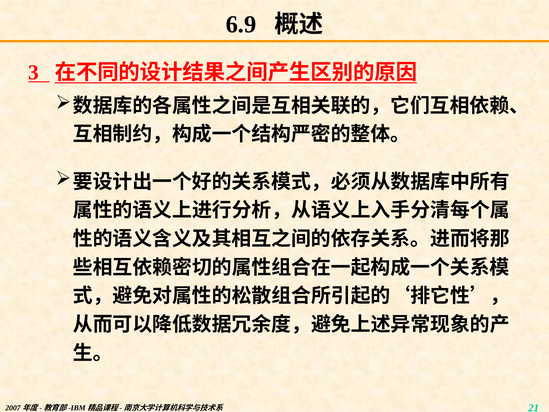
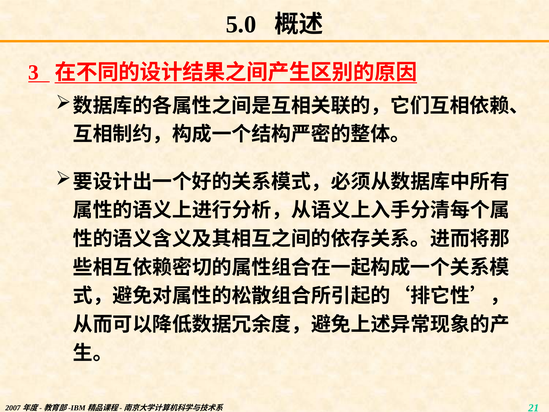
6.9: 6.9 -> 5.0
